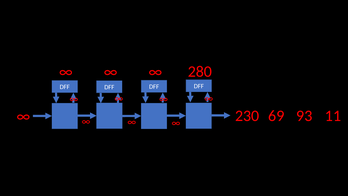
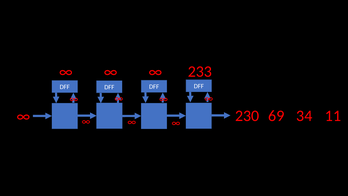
280: 280 -> 233
93: 93 -> 34
